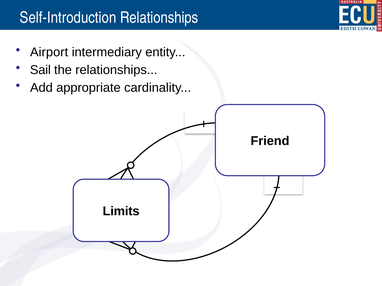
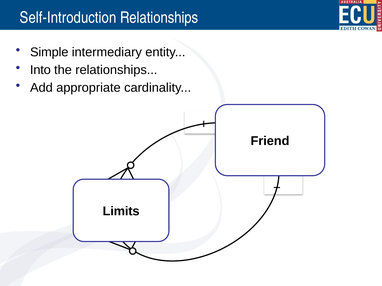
Airport: Airport -> Simple
Sail: Sail -> Into
